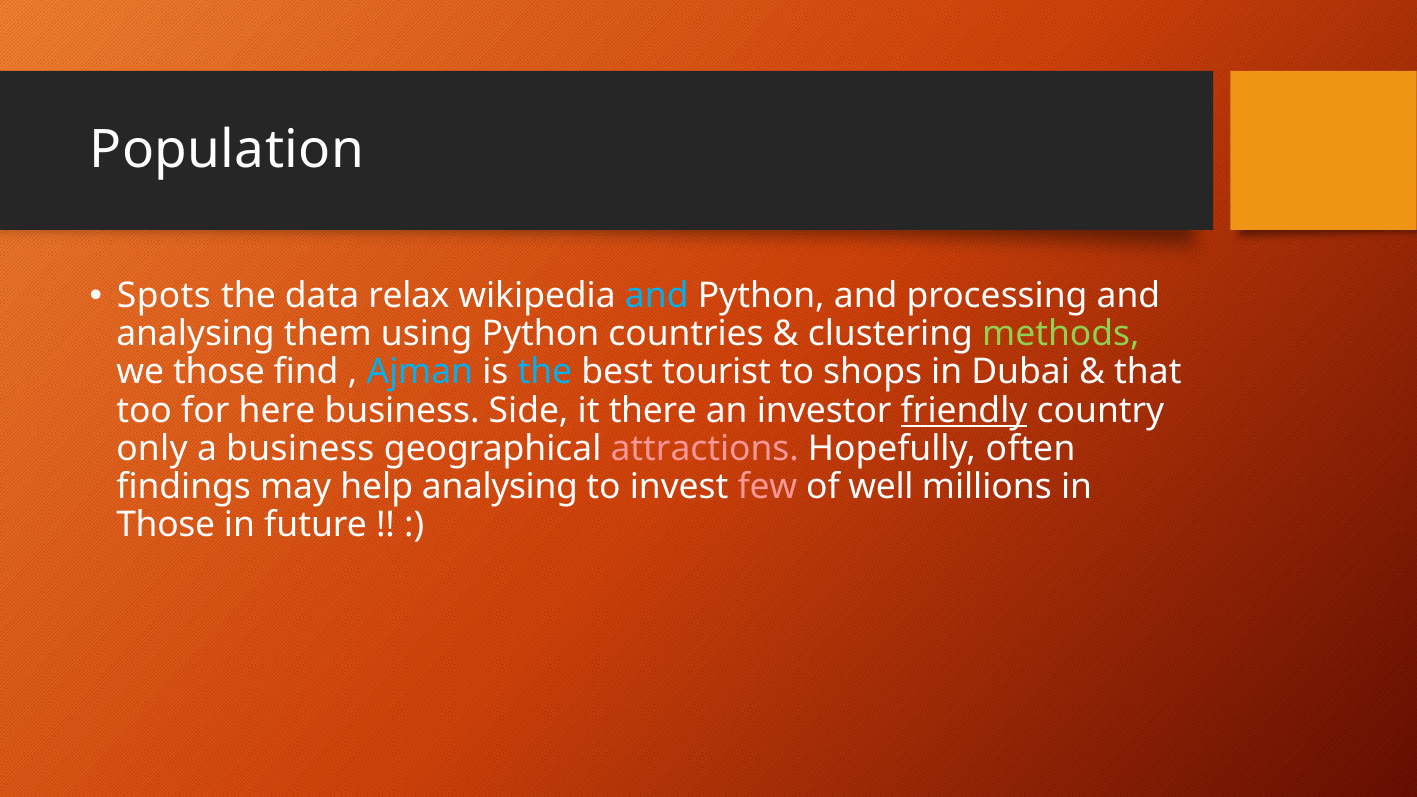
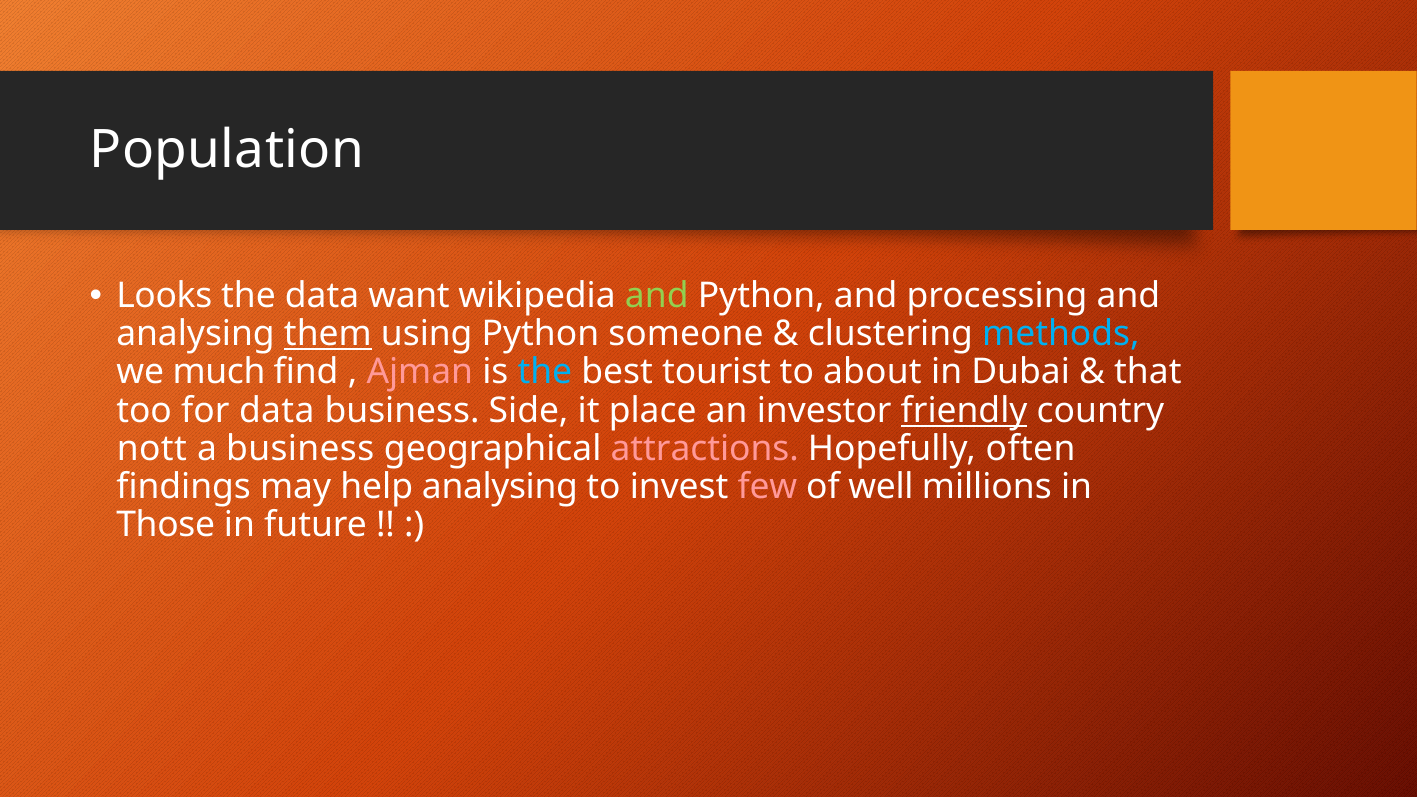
Spots: Spots -> Looks
relax: relax -> want
and at (657, 296) colour: light blue -> light green
them underline: none -> present
countries: countries -> someone
methods colour: light green -> light blue
we those: those -> much
Ajman colour: light blue -> pink
shops: shops -> about
for here: here -> data
there: there -> place
only: only -> nott
